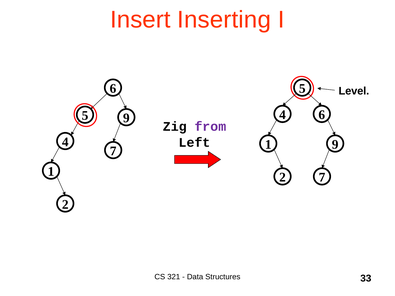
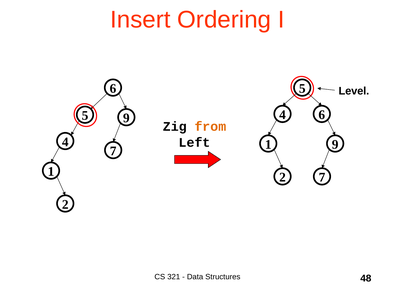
Inserting: Inserting -> Ordering
from colour: purple -> orange
33: 33 -> 48
